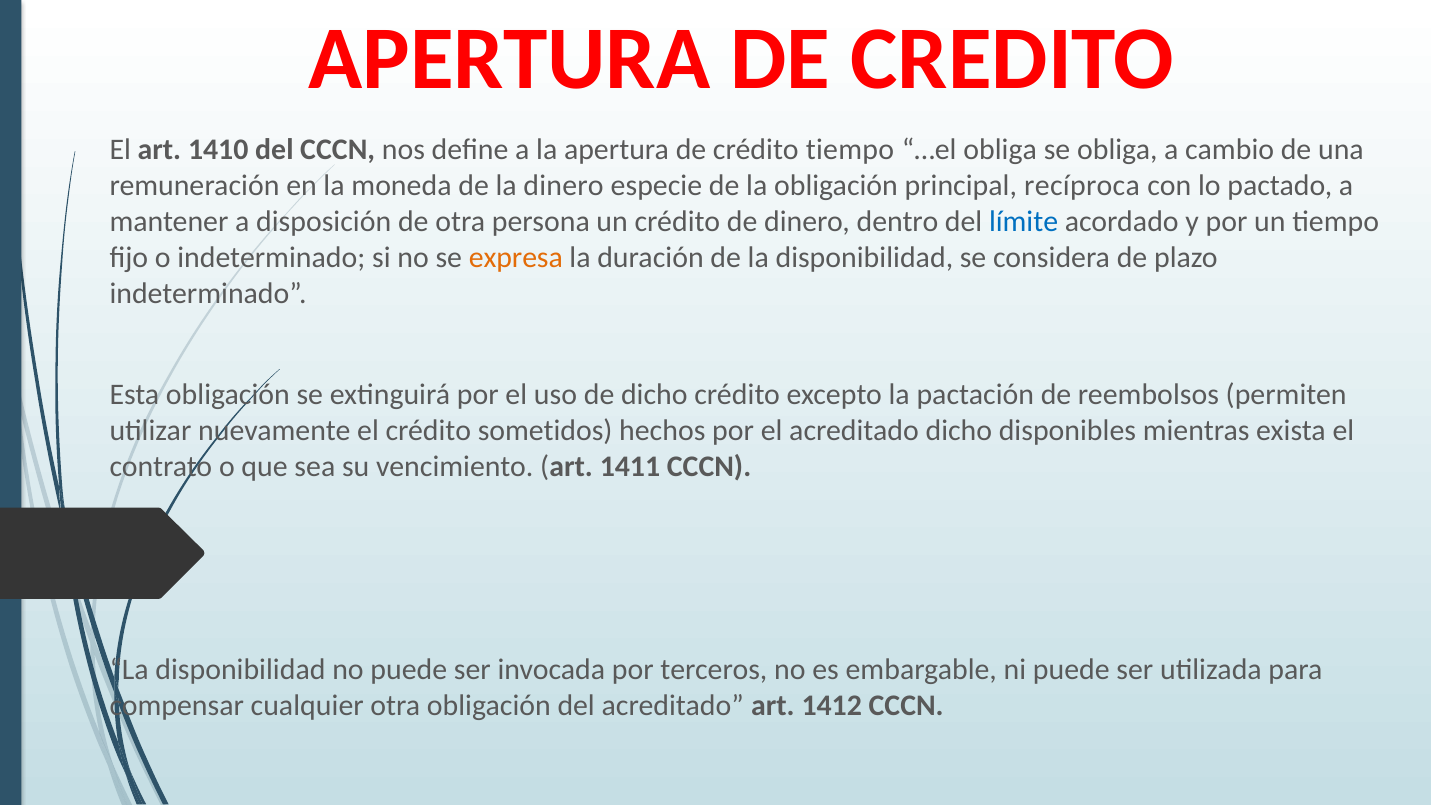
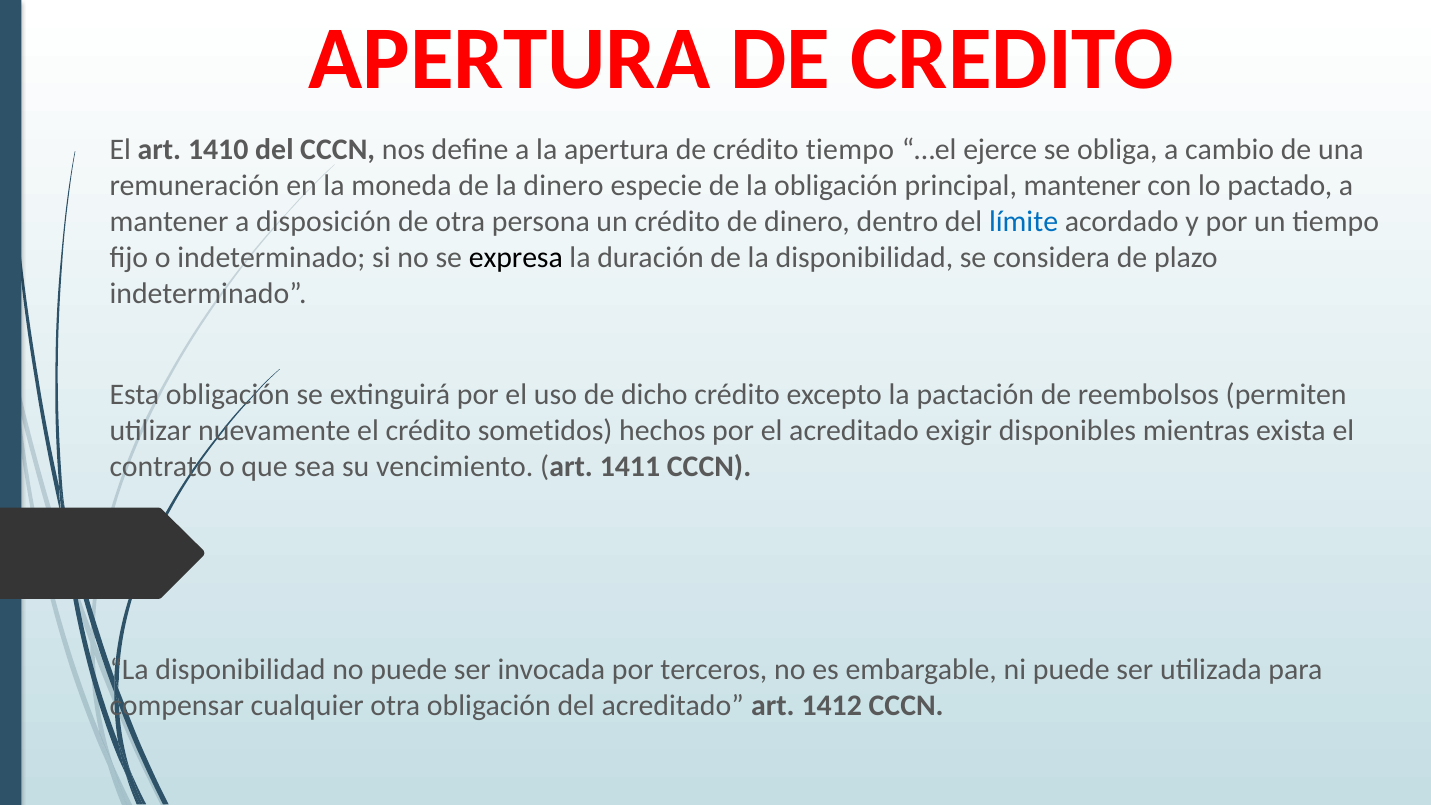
…el obliga: obliga -> ejerce
principal recíproca: recíproca -> mantener
expresa colour: orange -> black
acreditado dicho: dicho -> exigir
